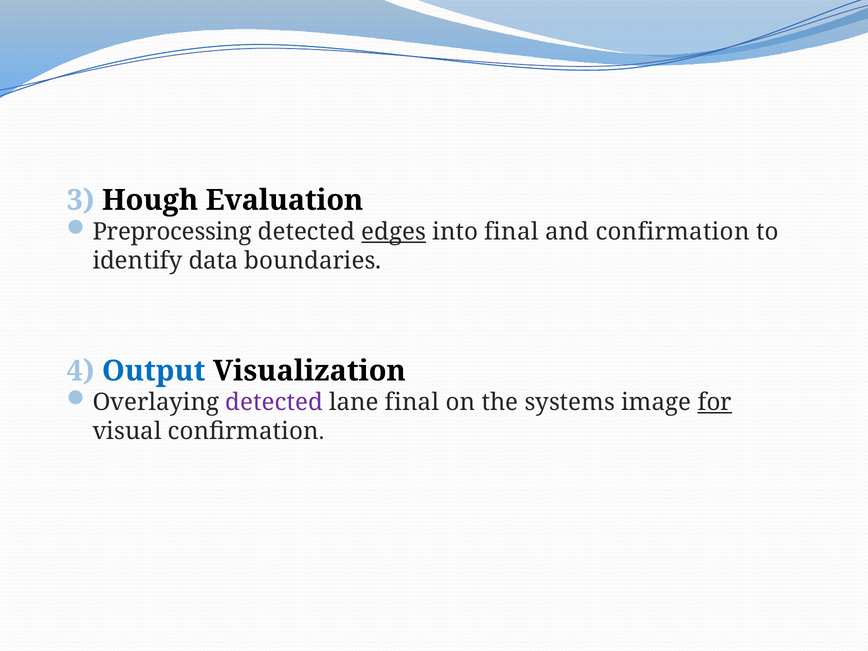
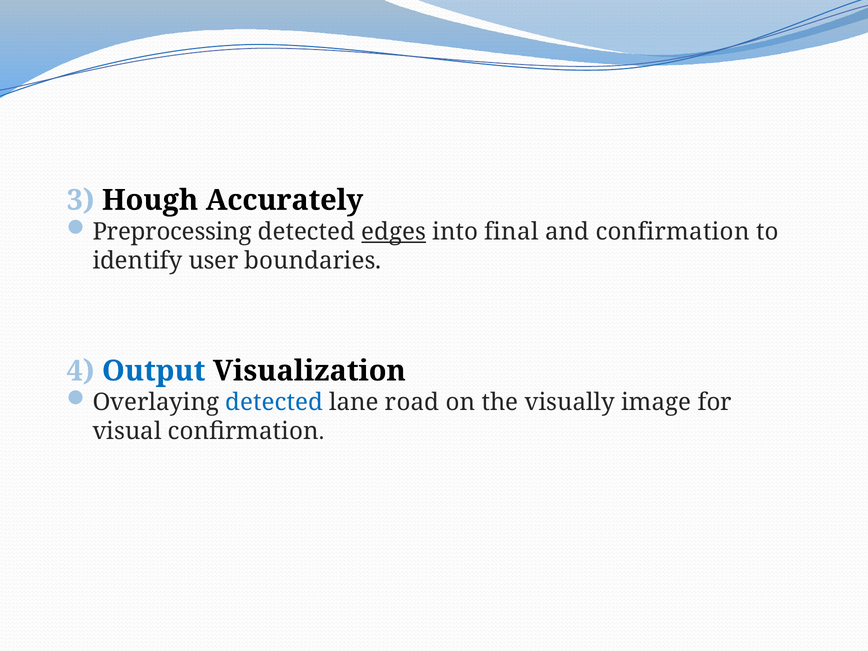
Evaluation: Evaluation -> Accurately
data: data -> user
detected at (274, 402) colour: purple -> blue
lane final: final -> road
systems: systems -> visually
for underline: present -> none
